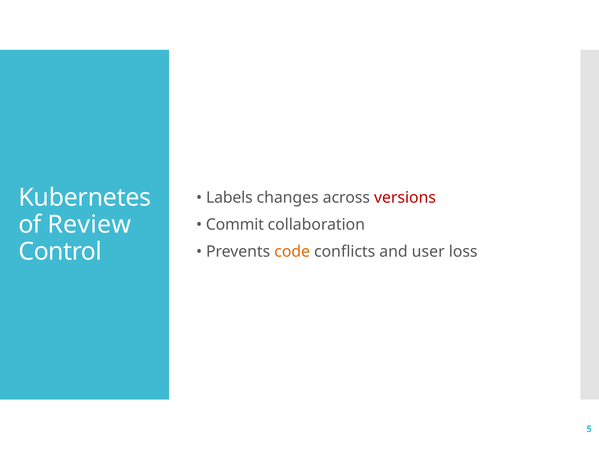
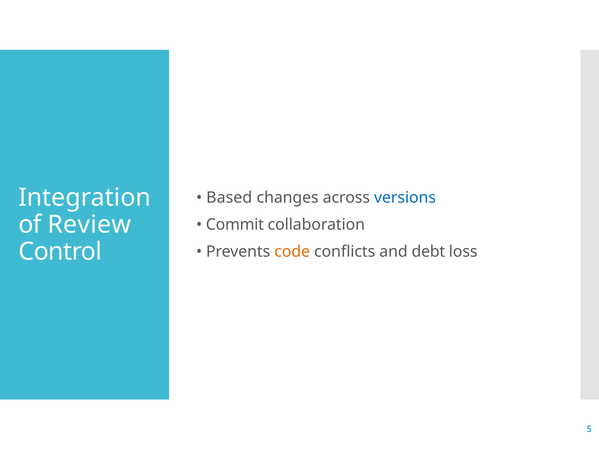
Kubernetes: Kubernetes -> Integration
Labels: Labels -> Based
versions colour: red -> blue
user: user -> debt
